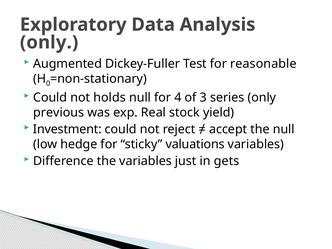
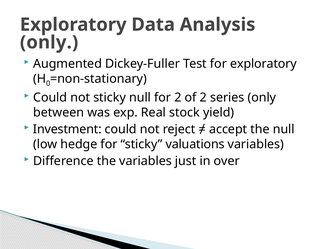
for reasonable: reasonable -> exploratory
not holds: holds -> sticky
for 4: 4 -> 2
of 3: 3 -> 2
previous: previous -> between
gets: gets -> over
